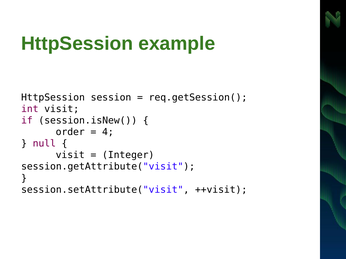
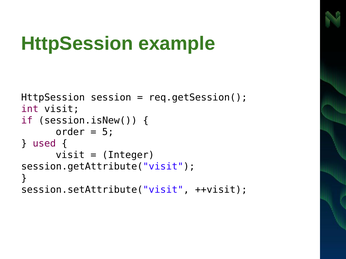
4: 4 -> 5
null: null -> used
